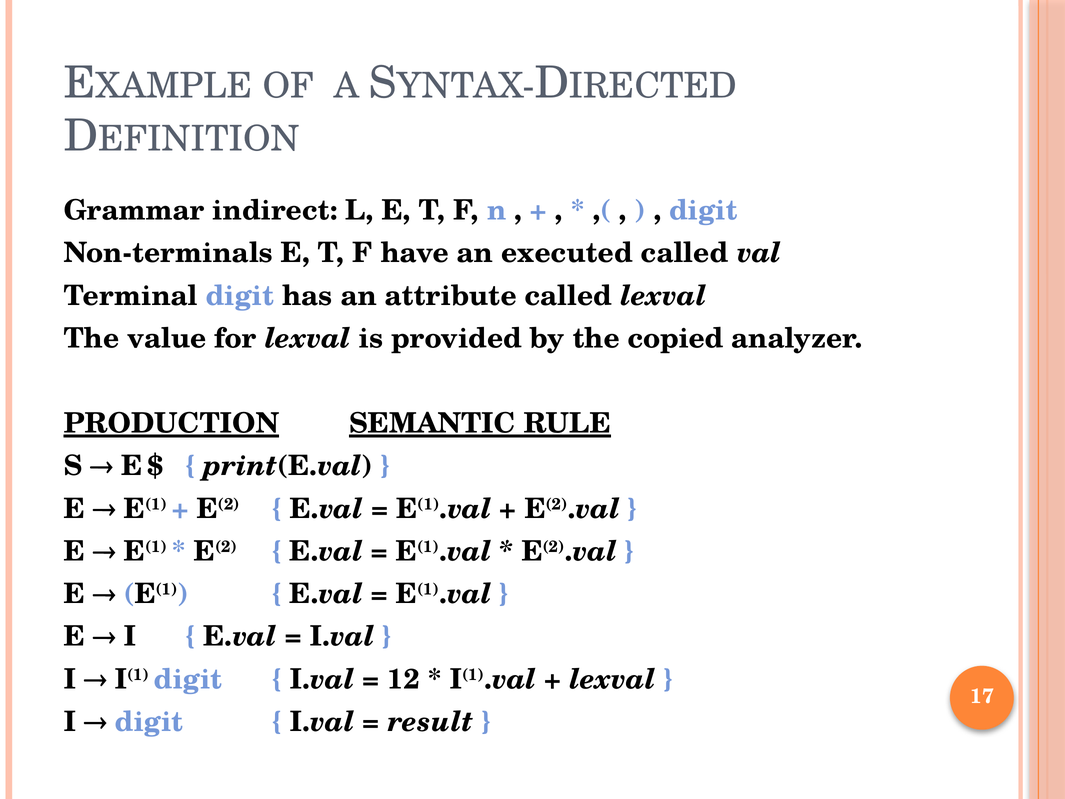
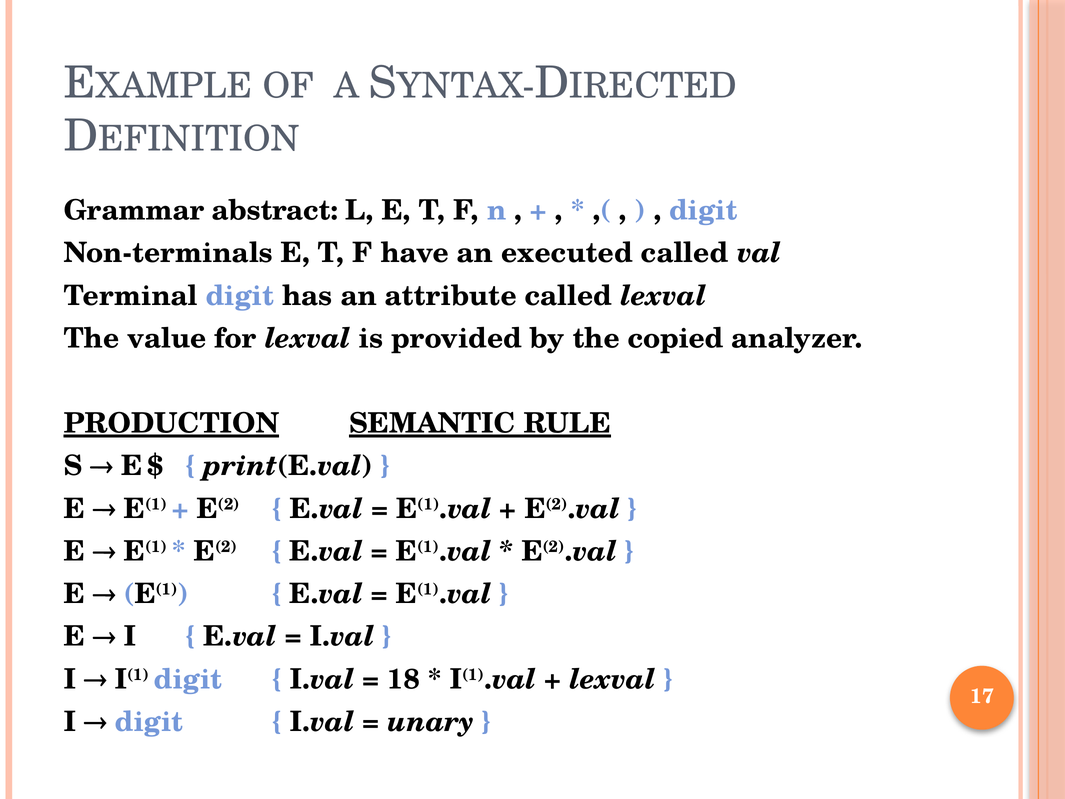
indirect: indirect -> abstract
12: 12 -> 18
result: result -> unary
